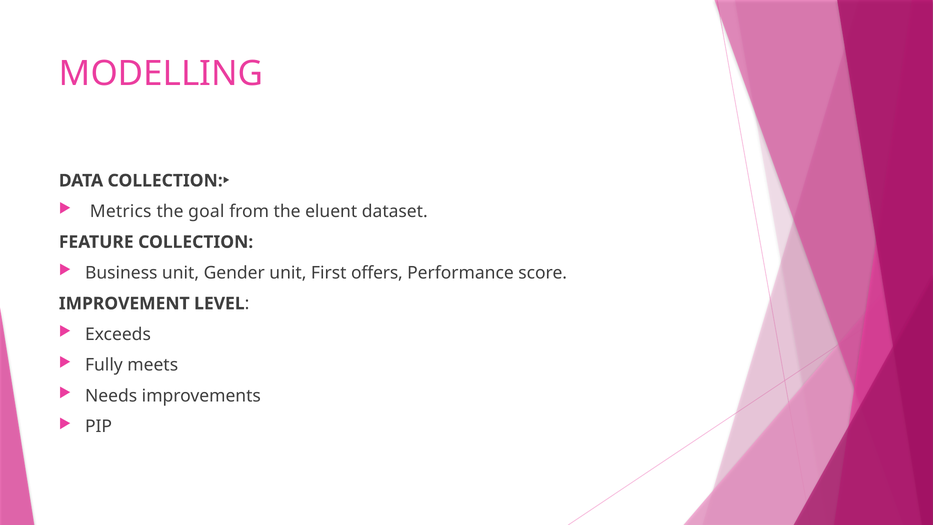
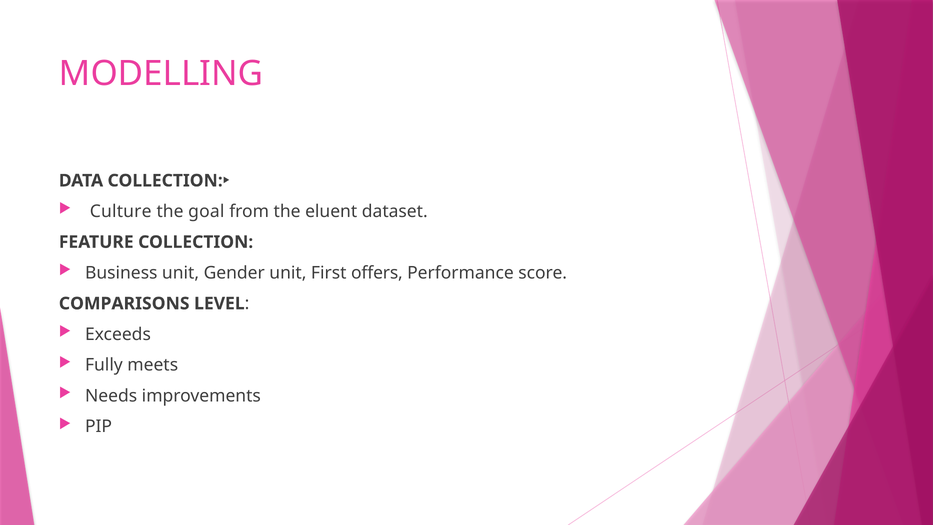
Metrics: Metrics -> Culture
IMPROVEMENT: IMPROVEMENT -> COMPARISONS
